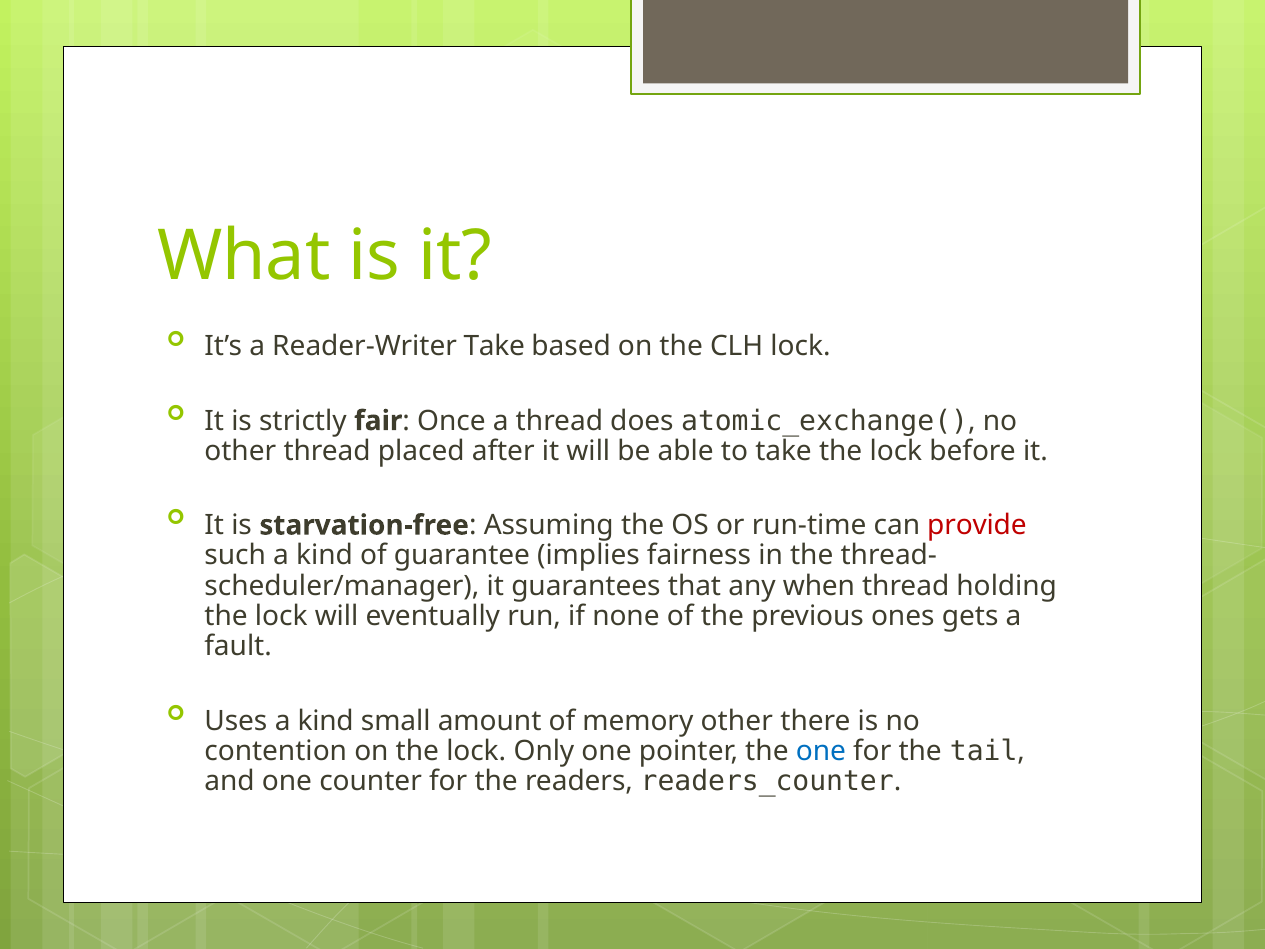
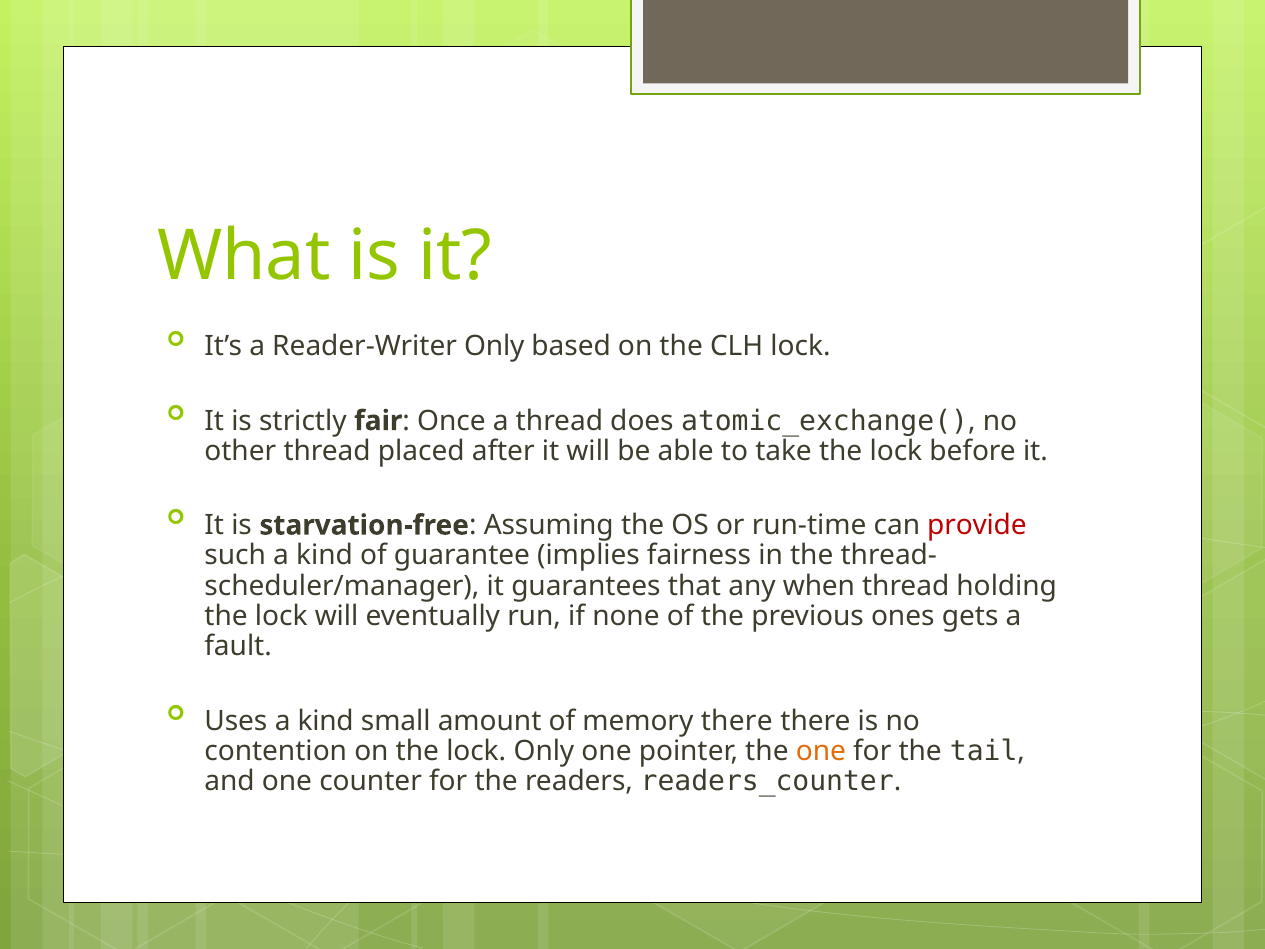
Reader-Writer Take: Take -> Only
memory other: other -> there
one at (821, 751) colour: blue -> orange
